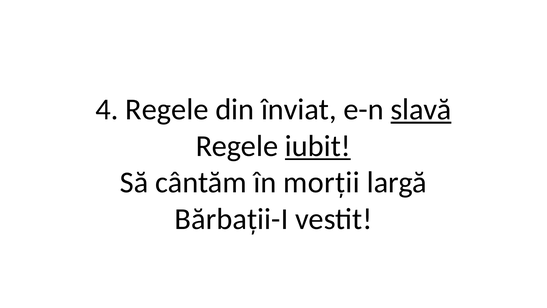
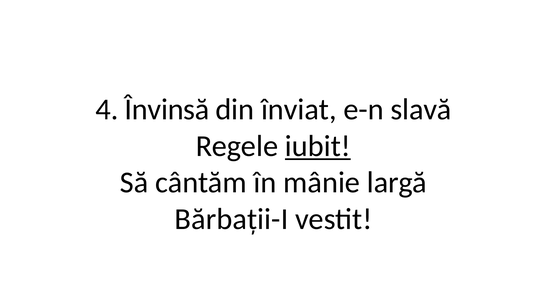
4 Regele: Regele -> Învinsă
slavă underline: present -> none
morții: morții -> mânie
